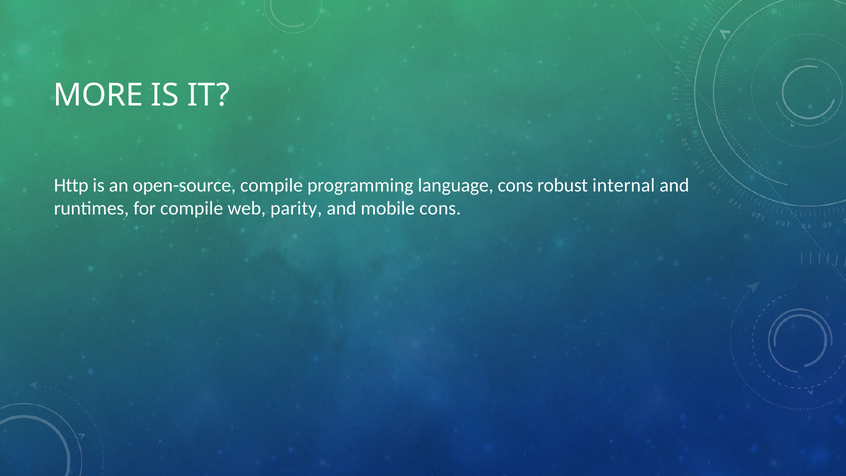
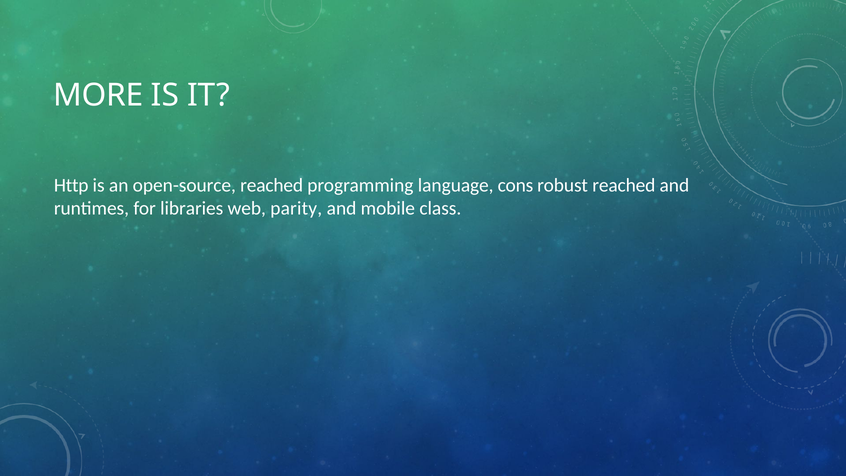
open-source compile: compile -> reached
robust internal: internal -> reached
for compile: compile -> libraries
mobile cons: cons -> class
